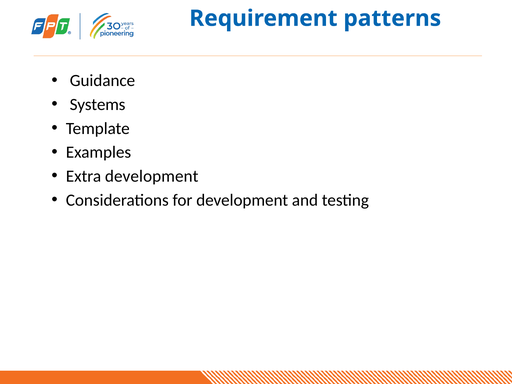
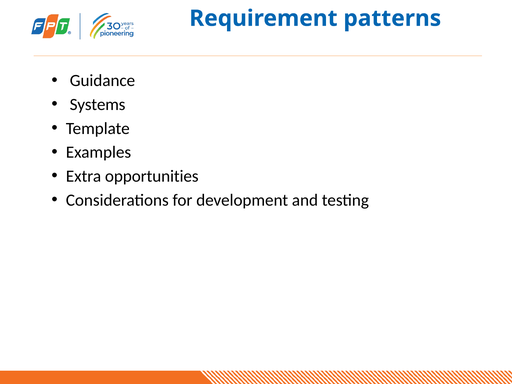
Extra development: development -> opportunities
